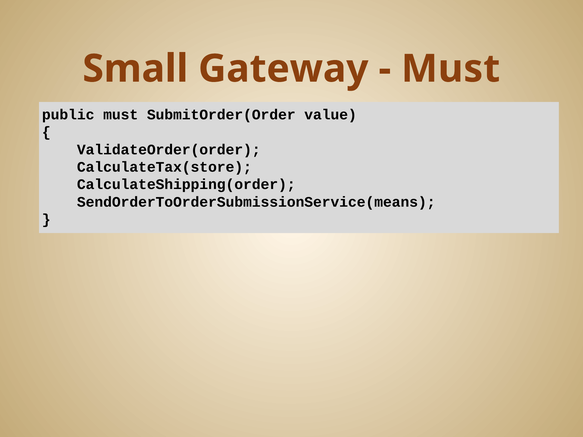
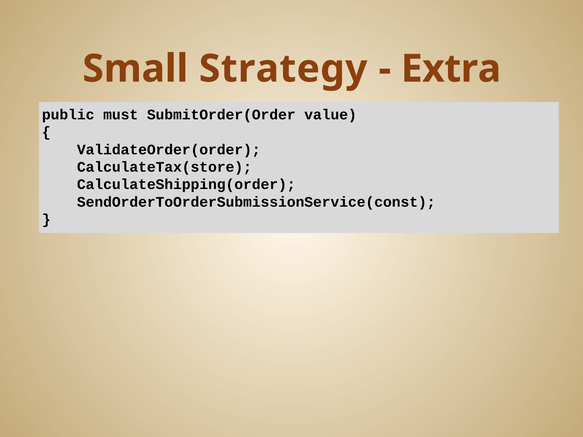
Gateway: Gateway -> Strategy
Must at (451, 69): Must -> Extra
SendOrderToOrderSubmissionService(means: SendOrderToOrderSubmissionService(means -> SendOrderToOrderSubmissionService(const
